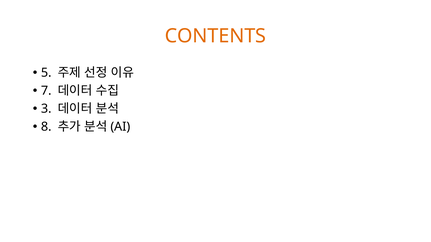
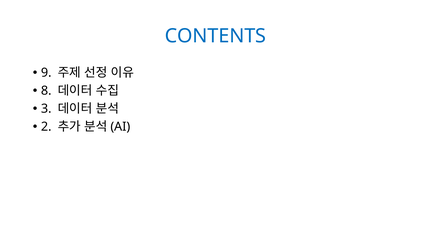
CONTENTS colour: orange -> blue
5: 5 -> 9
7: 7 -> 8
8: 8 -> 2
